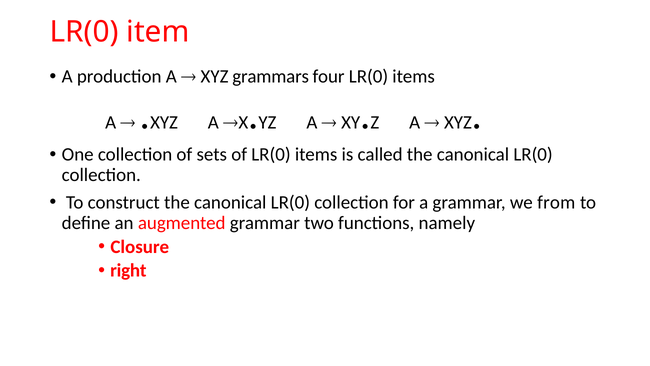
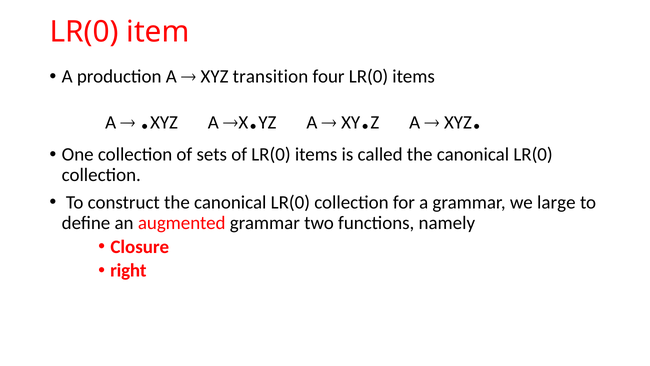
grammars: grammars -> transition
from: from -> large
